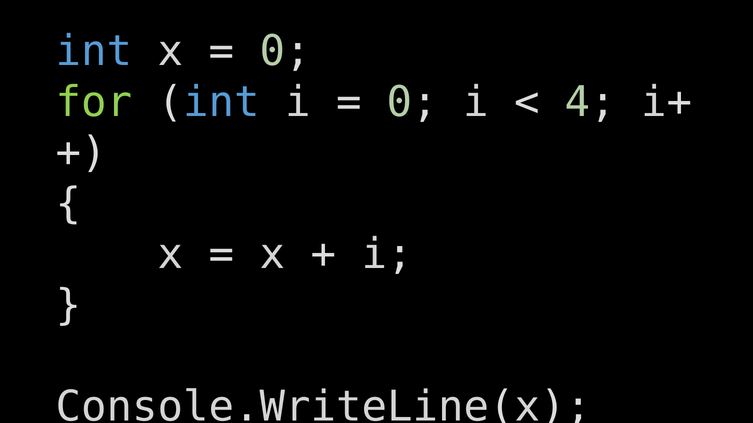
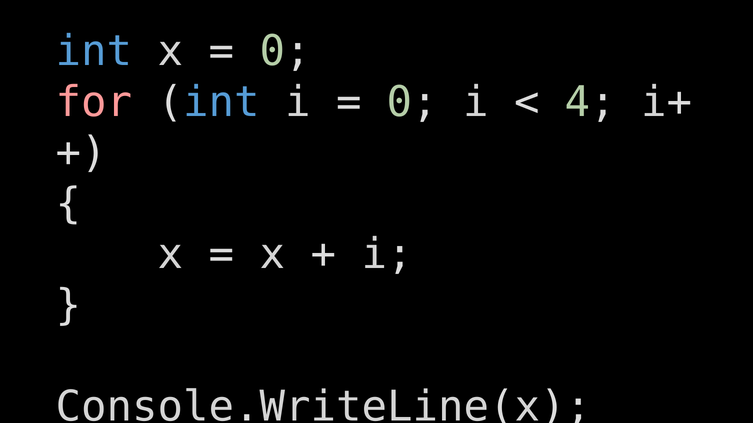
for colour: light green -> pink
